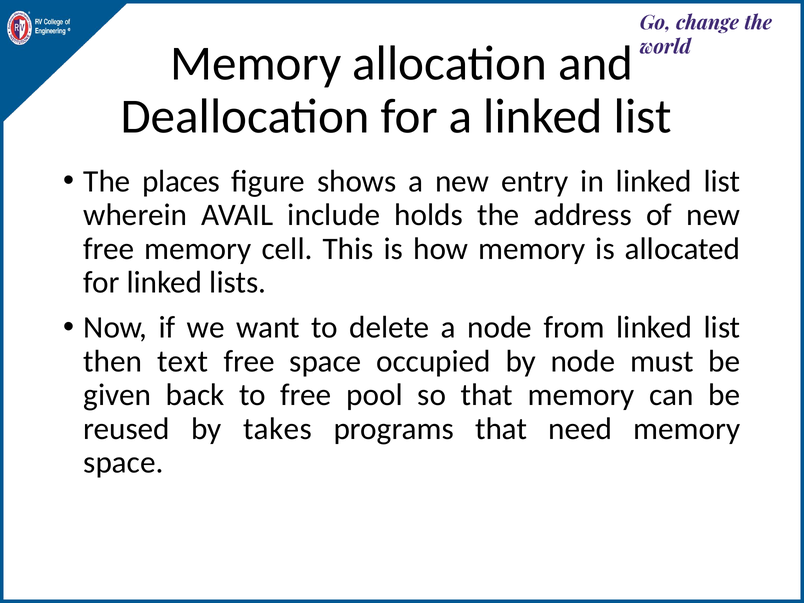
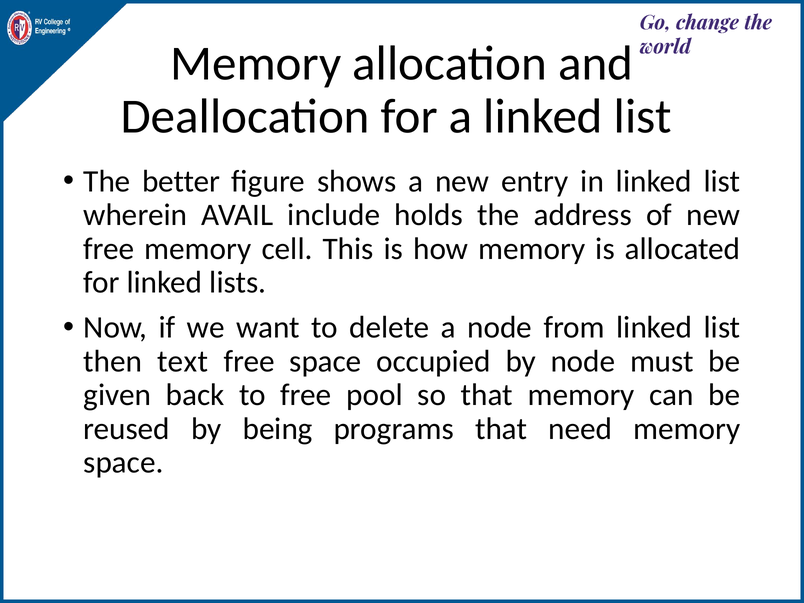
places: places -> better
takes: takes -> being
